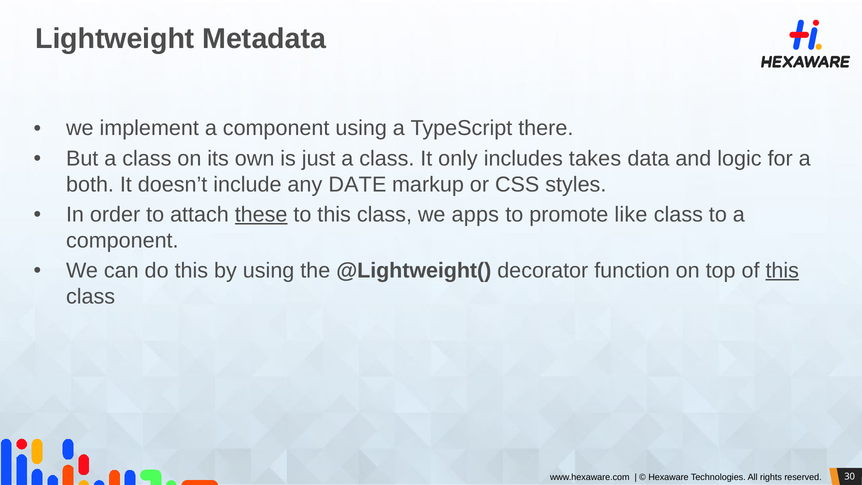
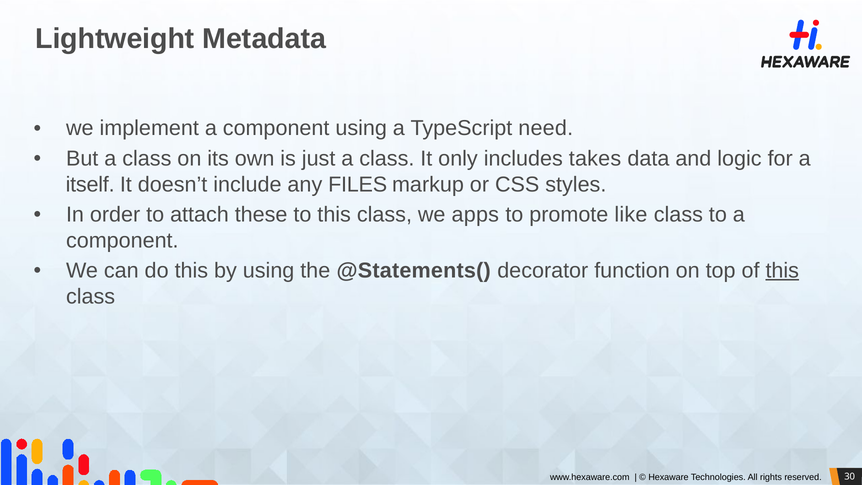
there: there -> need
both: both -> itself
DATE: DATE -> FILES
these underline: present -> none
@Lightweight(: @Lightweight( -> @Statements(
